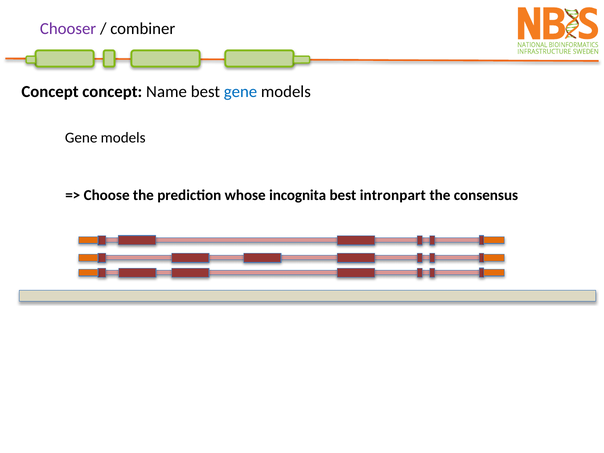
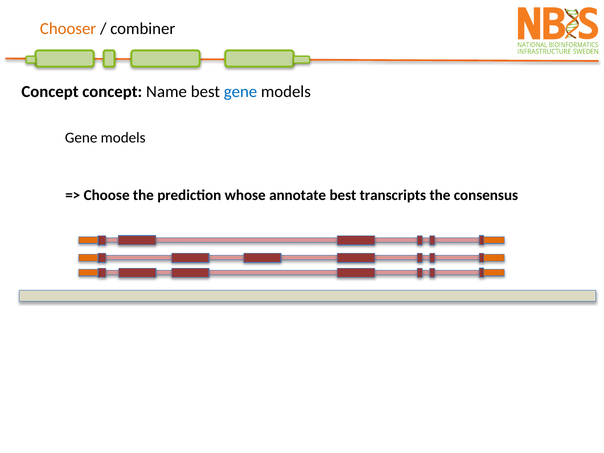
Chooser colour: purple -> orange
incognita: incognita -> annotate
intronpart: intronpart -> transcripts
